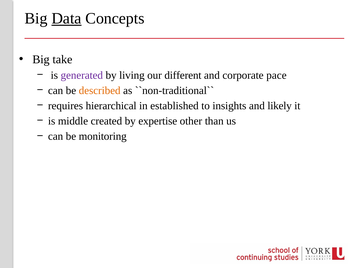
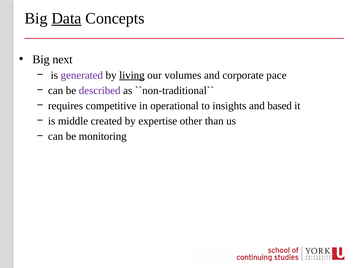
take: take -> next
living underline: none -> present
different: different -> volumes
described colour: orange -> purple
hierarchical: hierarchical -> competitive
established: established -> operational
likely: likely -> based
